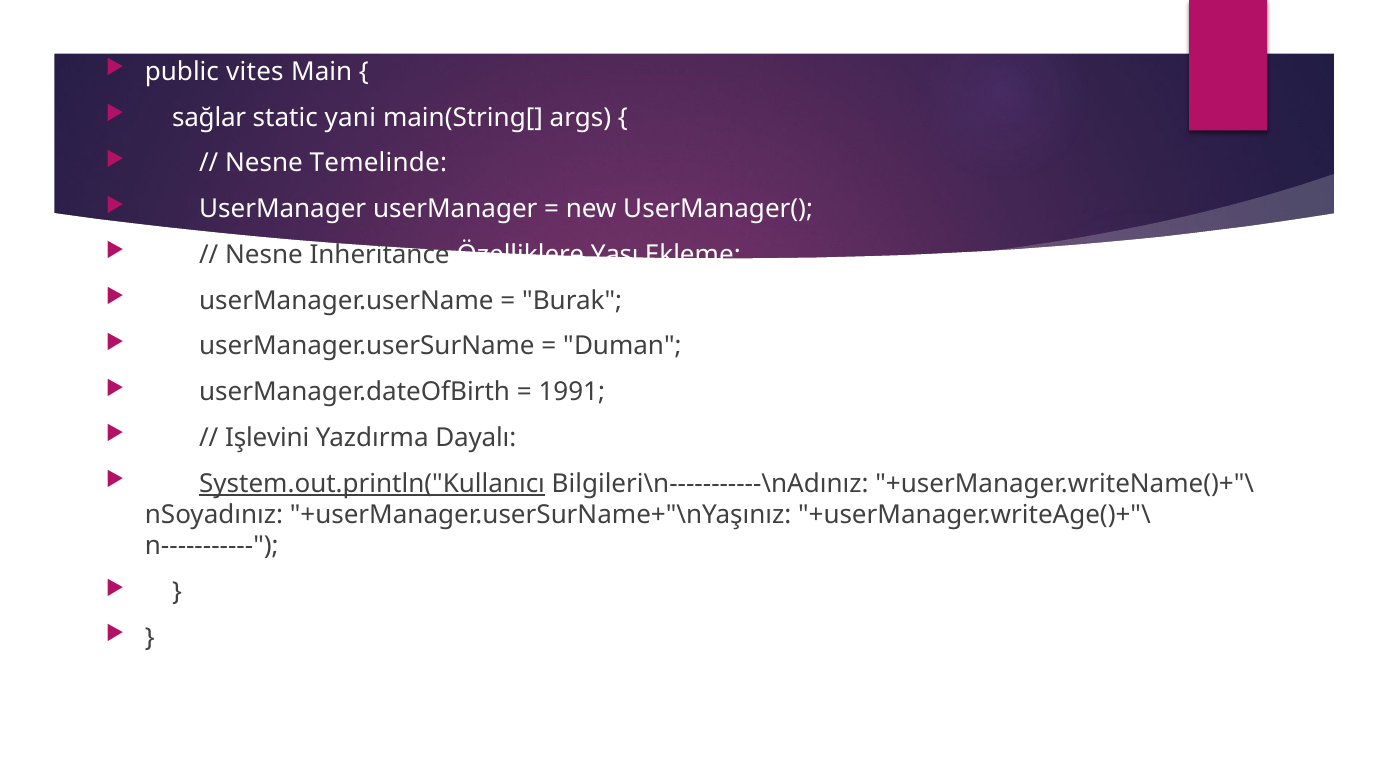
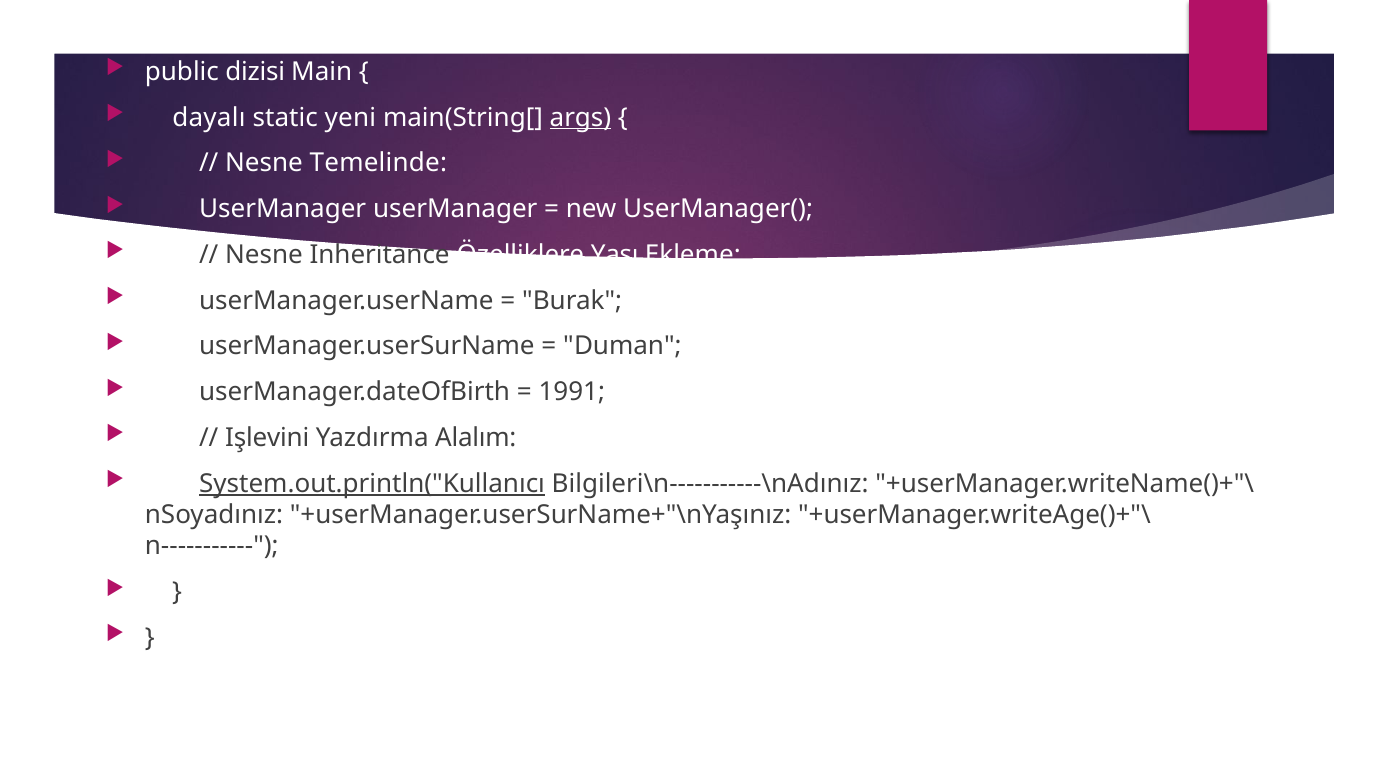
vites: vites -> dizisi
sağlar: sağlar -> dayalı
yani: yani -> yeni
args underline: none -> present
Dayalı: Dayalı -> Alalım
